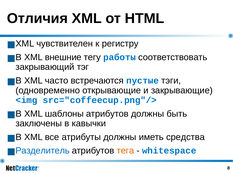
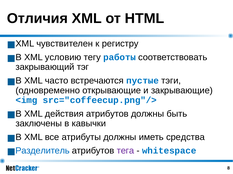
внешние: внешние -> условию
шаблоны: шаблоны -> действия
тега colour: orange -> purple
